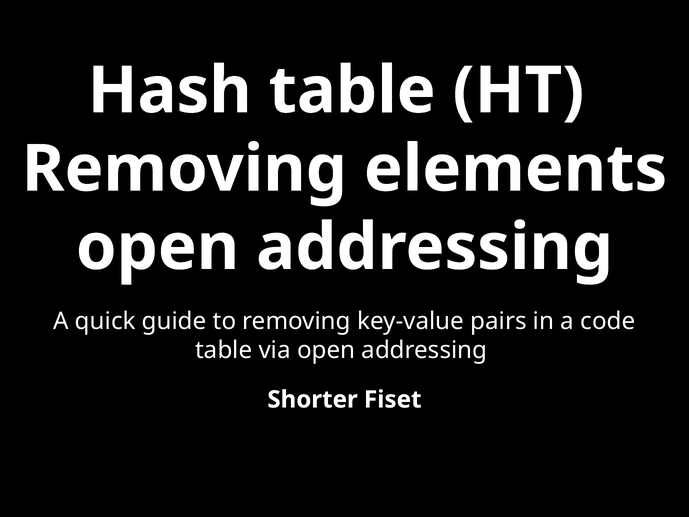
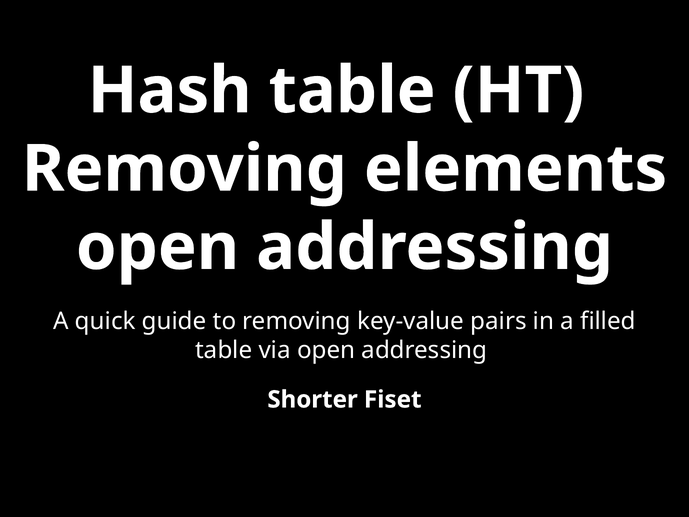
code: code -> filled
